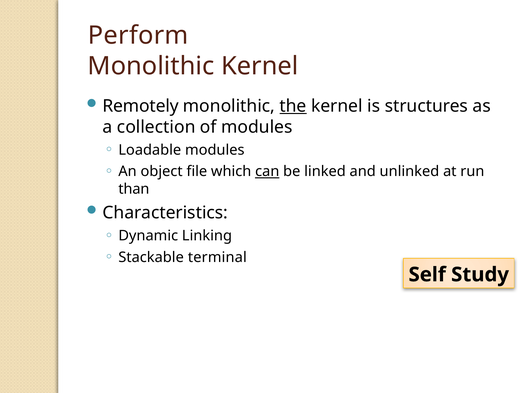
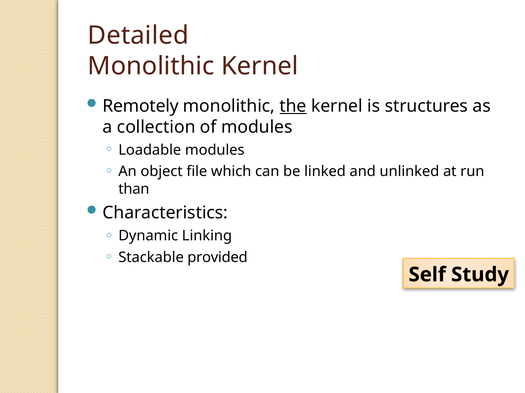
Perform: Perform -> Detailed
can underline: present -> none
terminal: terminal -> provided
